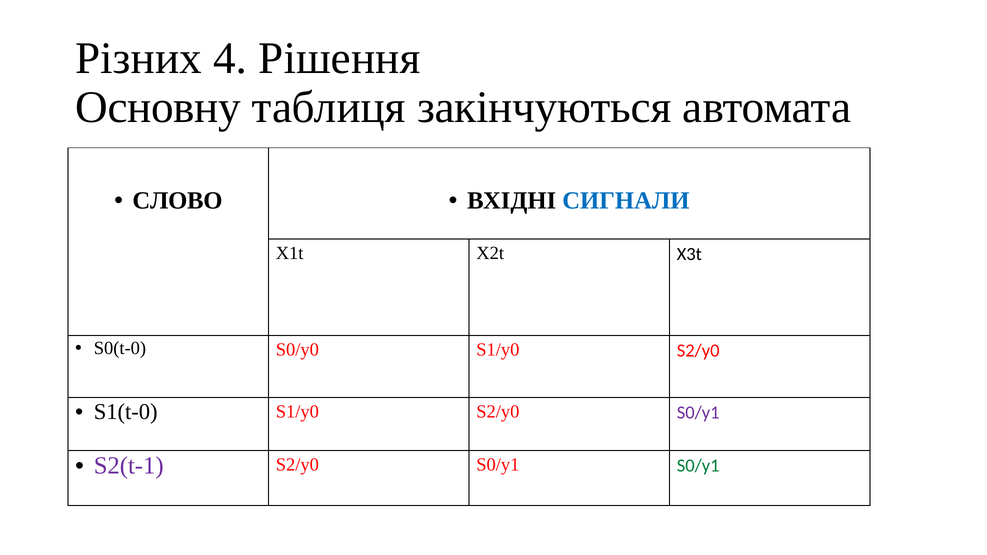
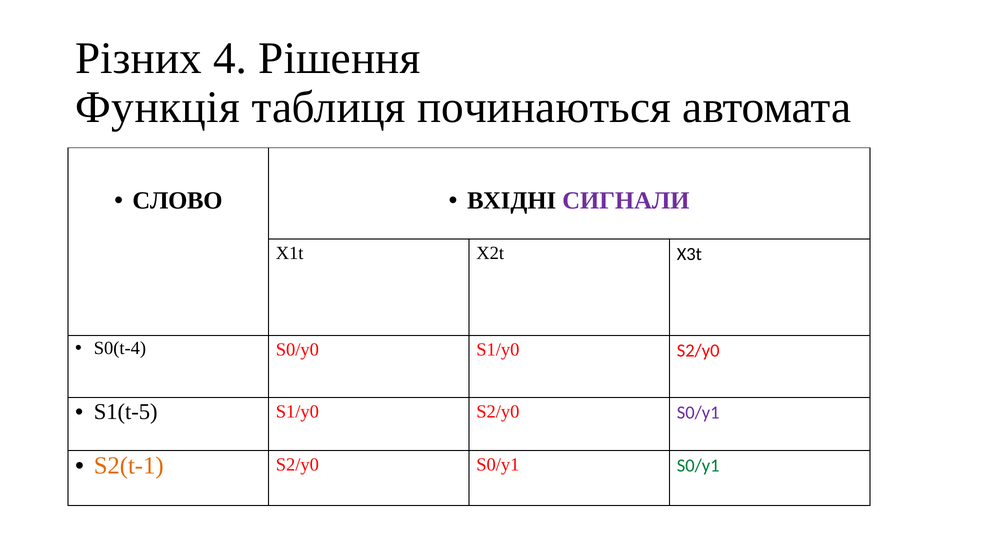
Основну: Основну -> Функція
закінчуються: закінчуються -> починаються
СИГНАЛИ colour: blue -> purple
S0(t-0: S0(t-0 -> S0(t-4
S1(t-0: S1(t-0 -> S1(t-5
S2(t-1 colour: purple -> orange
